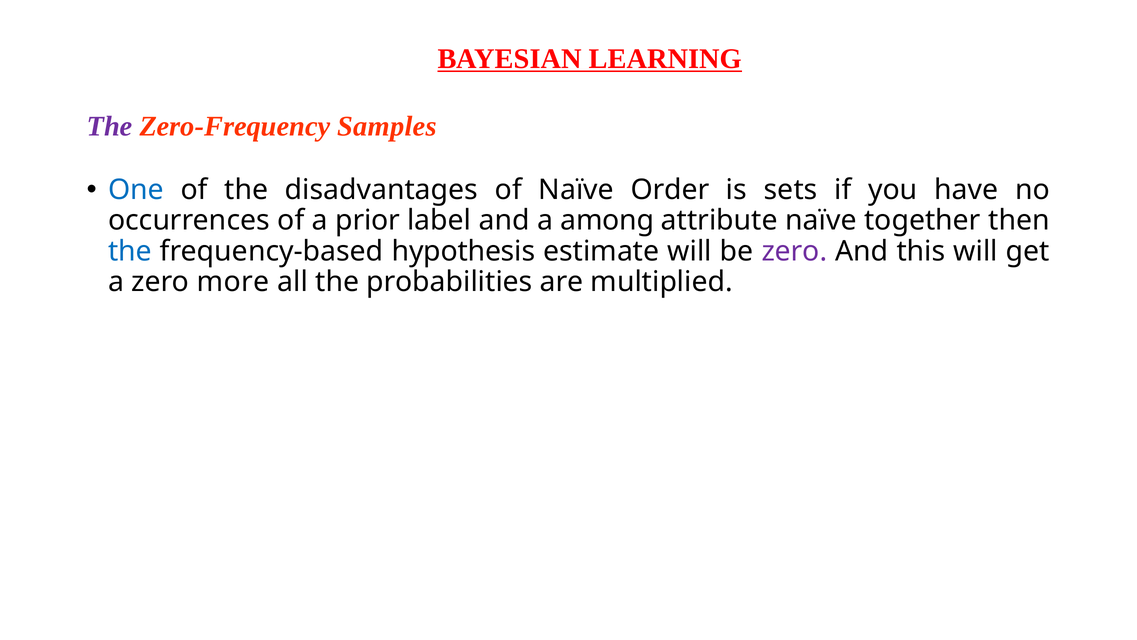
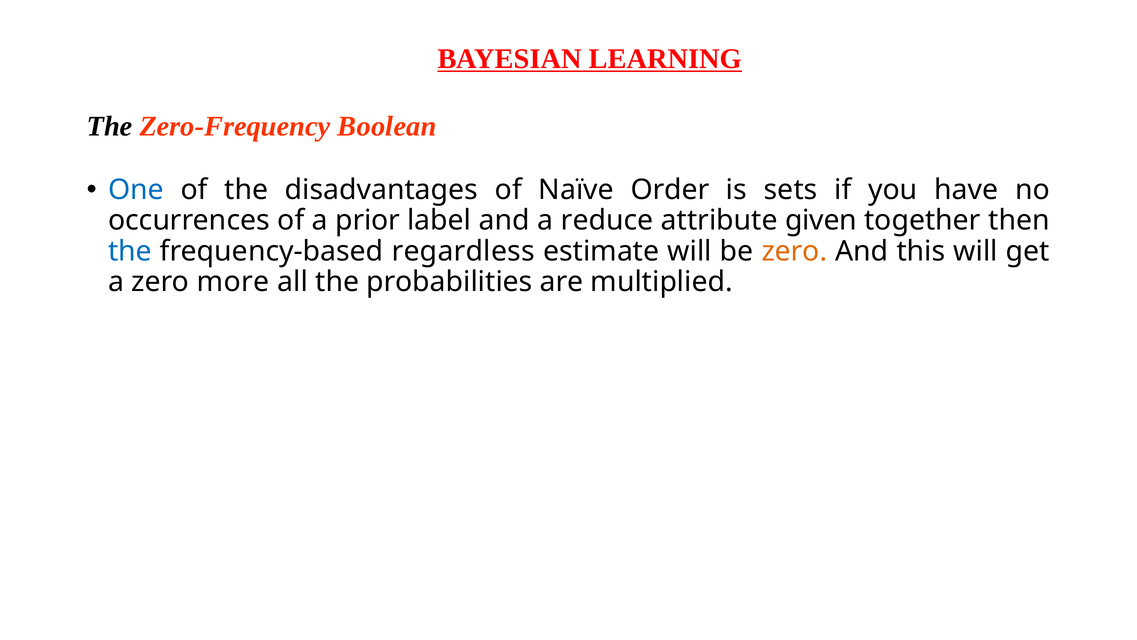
The at (110, 126) colour: purple -> black
Samples: Samples -> Boolean
among: among -> reduce
attribute naïve: naïve -> given
hypothesis: hypothesis -> regardless
zero at (794, 251) colour: purple -> orange
